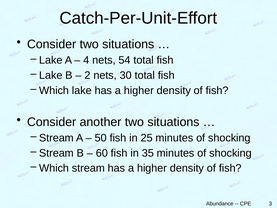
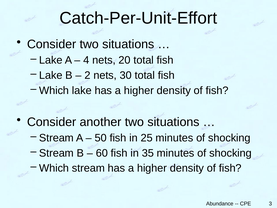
54: 54 -> 20
